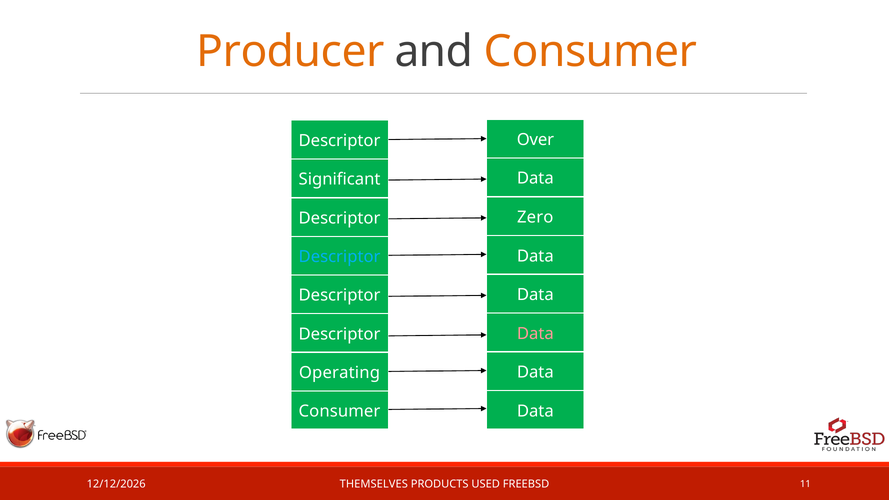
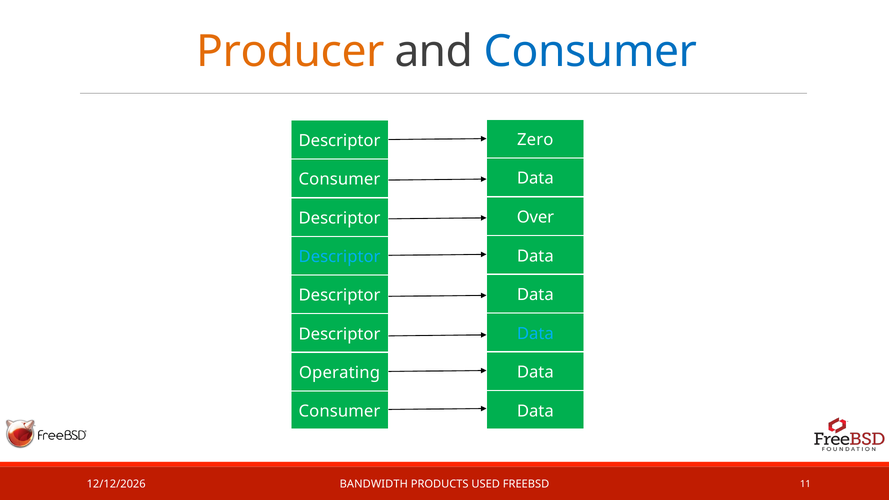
Consumer at (591, 52) colour: orange -> blue
Over: Over -> Zero
Significant at (340, 179): Significant -> Consumer
Zero: Zero -> Over
Data at (535, 334) colour: pink -> light blue
THEMSELVES: THEMSELVES -> BANDWIDTH
